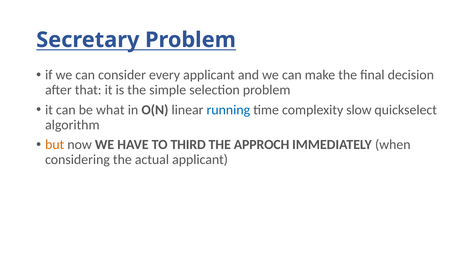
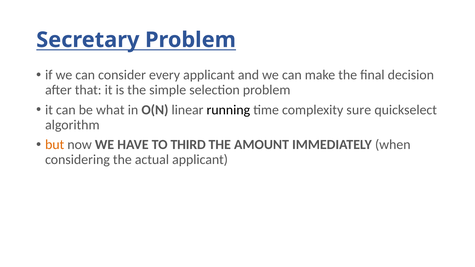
running colour: blue -> black
slow: slow -> sure
APPROCH: APPROCH -> AMOUNT
